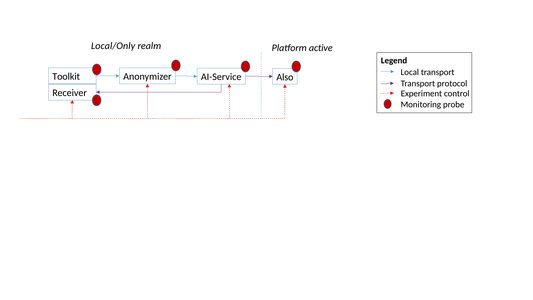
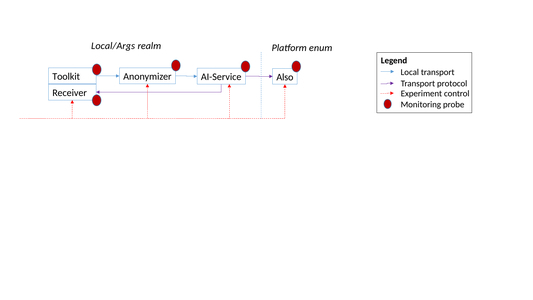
Local/Only: Local/Only -> Local/Args
active: active -> enum
